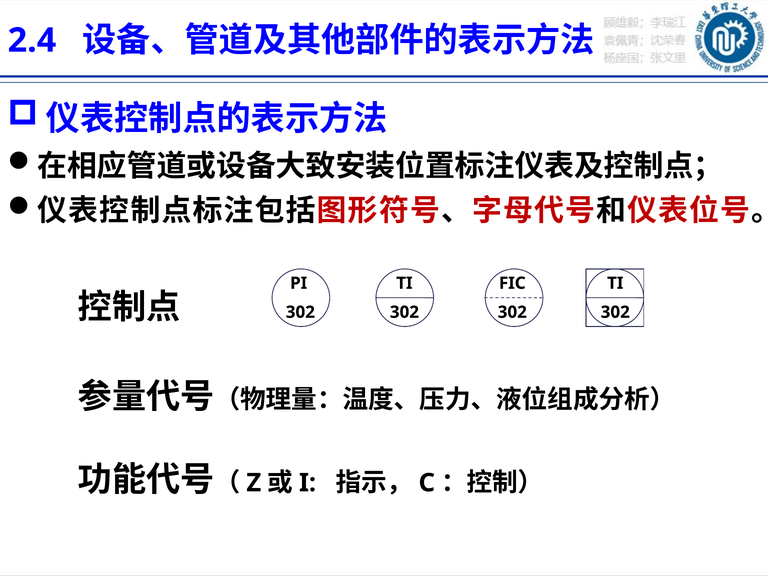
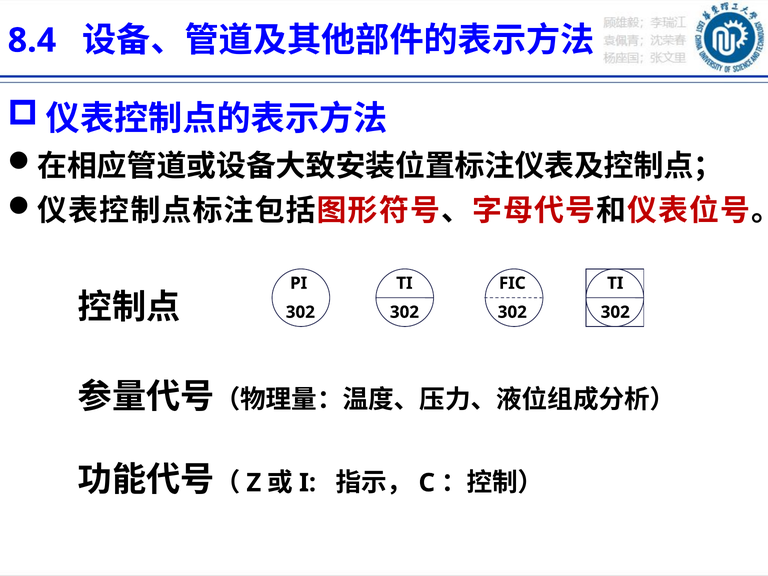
2.4: 2.4 -> 8.4
